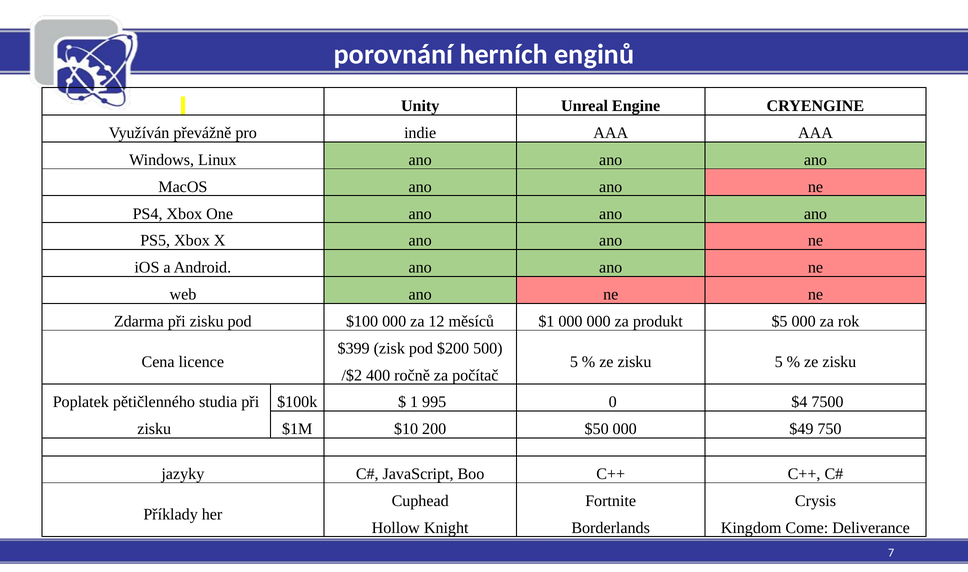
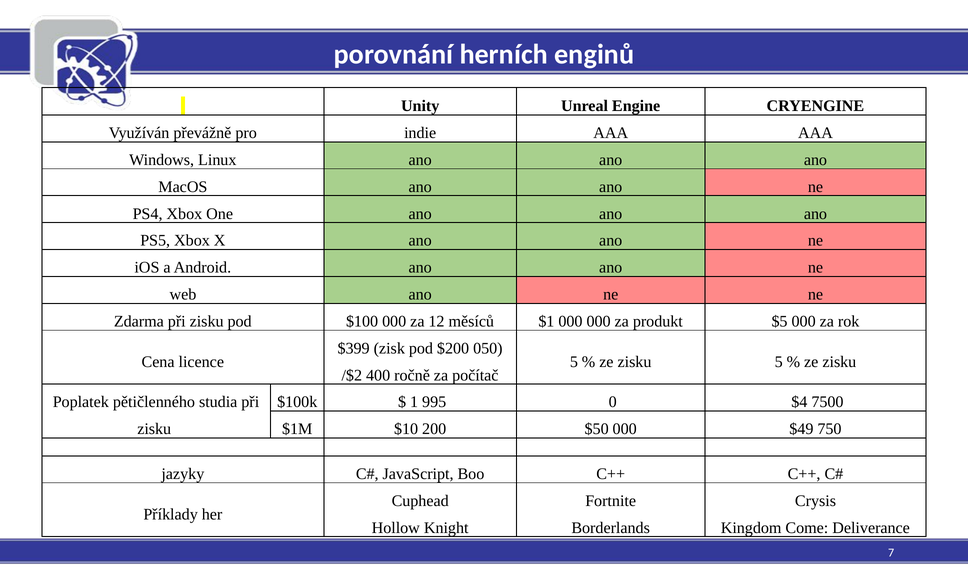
500: 500 -> 050
